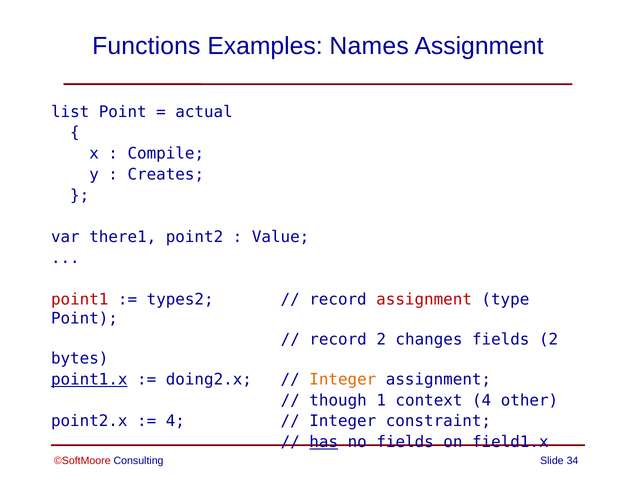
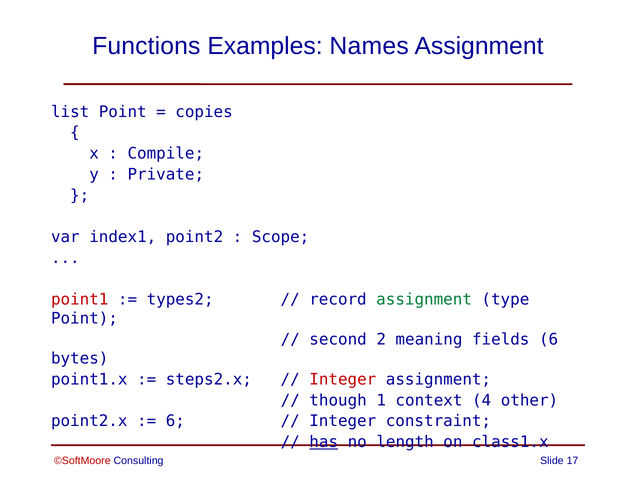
actual: actual -> copies
Creates: Creates -> Private
there1: there1 -> index1
Value: Value -> Scope
assignment at (424, 300) colour: red -> green
record at (338, 340): record -> second
changes: changes -> meaning
fields 2: 2 -> 6
point1.x underline: present -> none
doing2.x: doing2.x -> steps2.x
Integer at (343, 379) colour: orange -> red
4 at (175, 421): 4 -> 6
no fields: fields -> length
field1.x: field1.x -> class1.x
34: 34 -> 17
